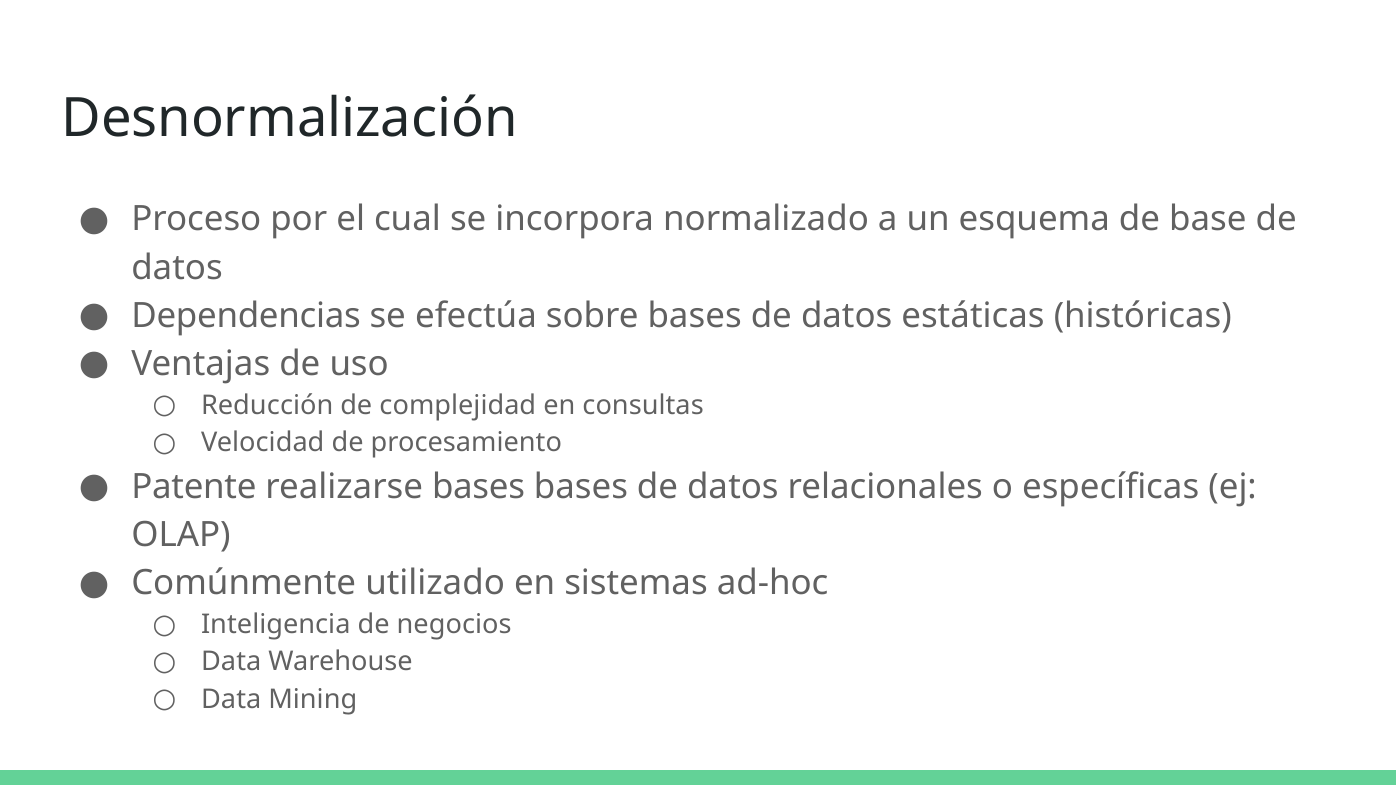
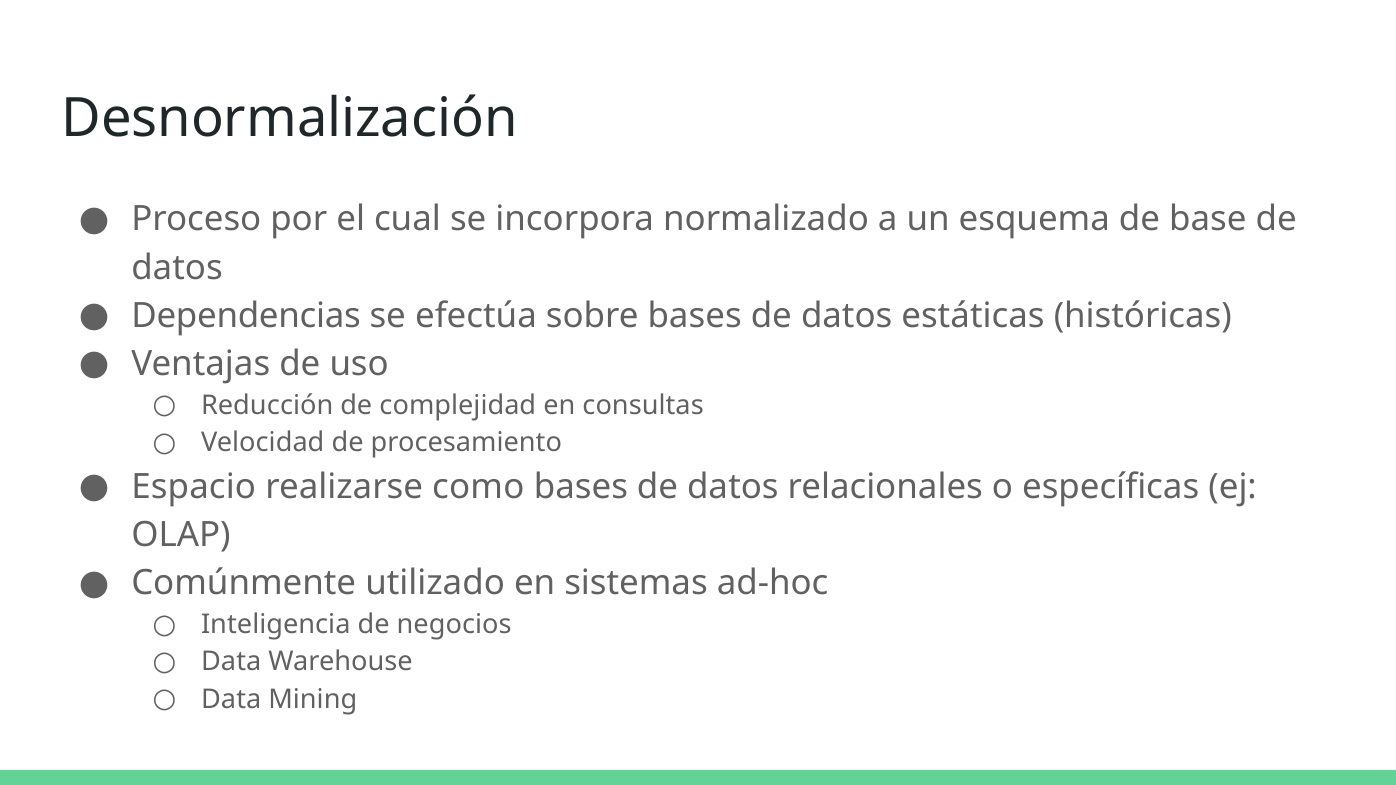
Patente: Patente -> Espacio
realizarse bases: bases -> como
